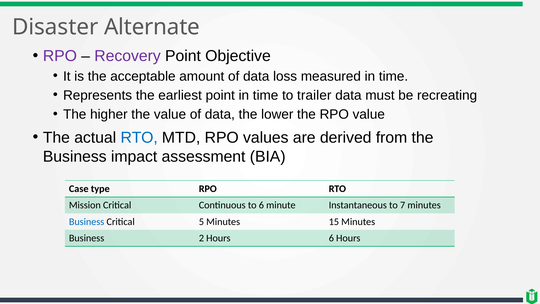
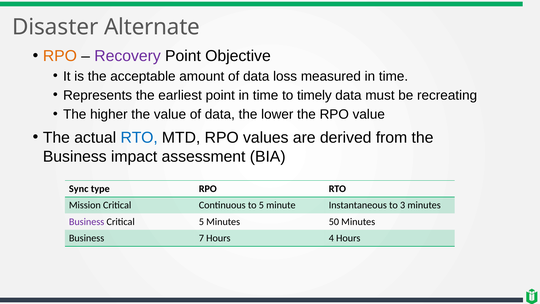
RPO at (60, 56) colour: purple -> orange
trailer: trailer -> timely
Case: Case -> Sync
to 6: 6 -> 5
7: 7 -> 3
Business at (87, 222) colour: blue -> purple
15: 15 -> 50
2: 2 -> 7
Hours 6: 6 -> 4
